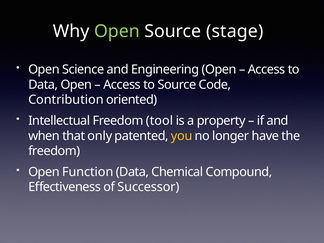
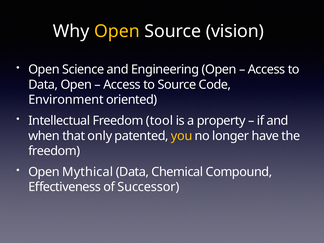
Open at (117, 31) colour: light green -> yellow
stage: stage -> vision
Contribution: Contribution -> Environment
Function: Function -> Mythical
